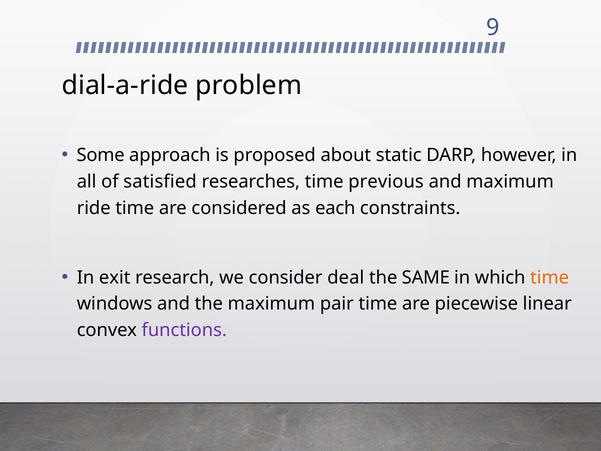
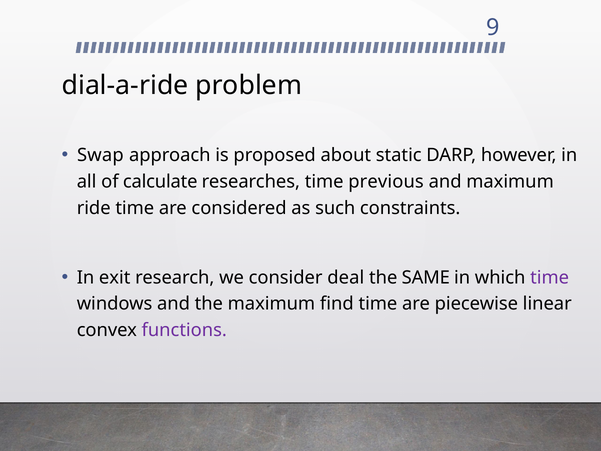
Some: Some -> Swap
satisfied: satisfied -> calculate
each: each -> such
time at (550, 277) colour: orange -> purple
pair: pair -> find
